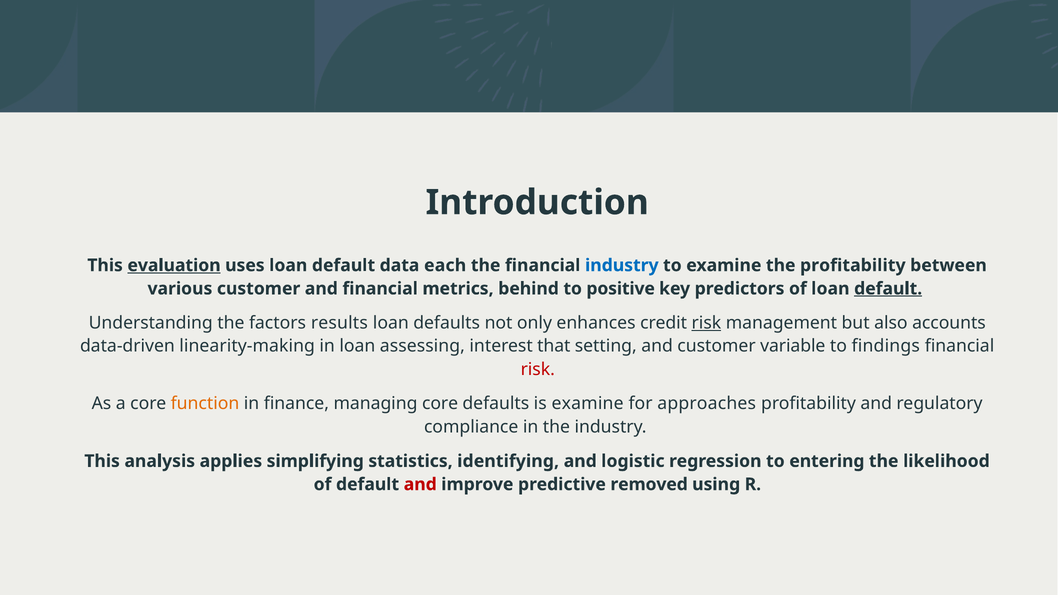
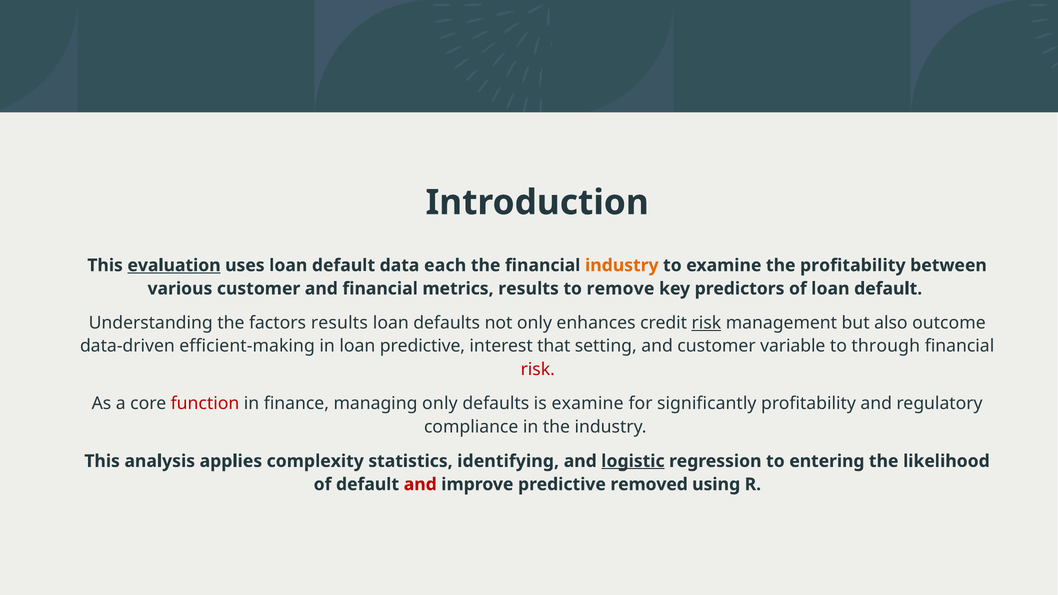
industry at (622, 265) colour: blue -> orange
metrics behind: behind -> results
positive: positive -> remove
default at (888, 289) underline: present -> none
accounts: accounts -> outcome
linearity-making: linearity-making -> efficient-making
loan assessing: assessing -> predictive
findings: findings -> through
function colour: orange -> red
managing core: core -> only
approaches: approaches -> significantly
simplifying: simplifying -> complexity
logistic underline: none -> present
